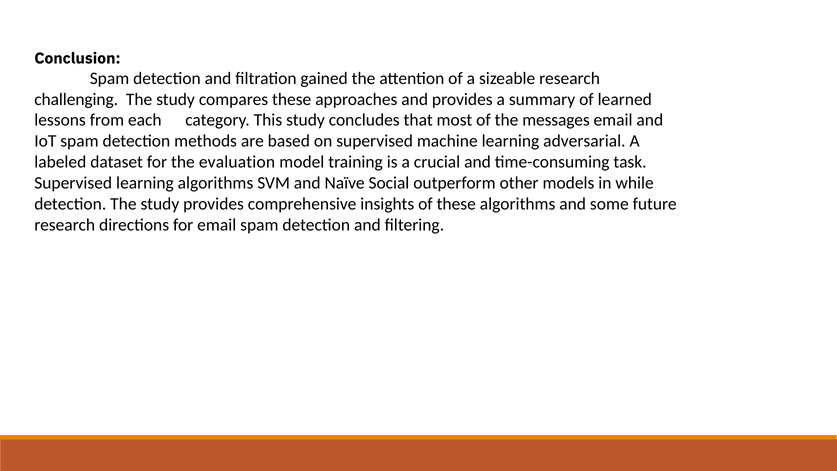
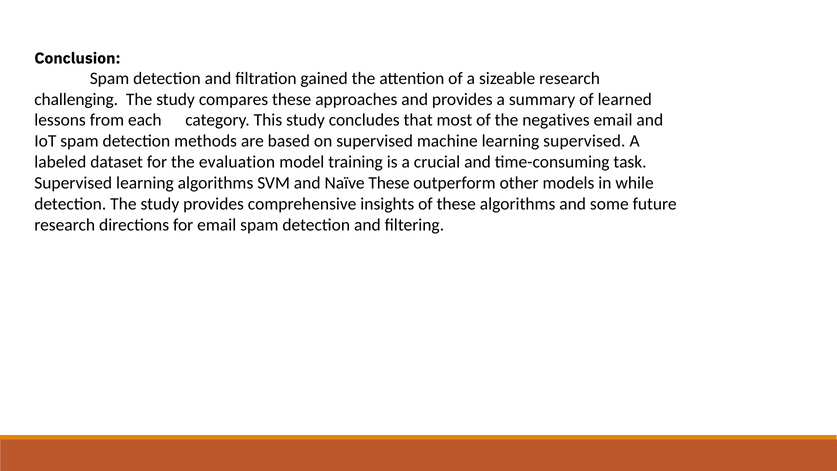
messages: messages -> negatives
learning adversarial: adversarial -> supervised
Naïve Social: Social -> These
